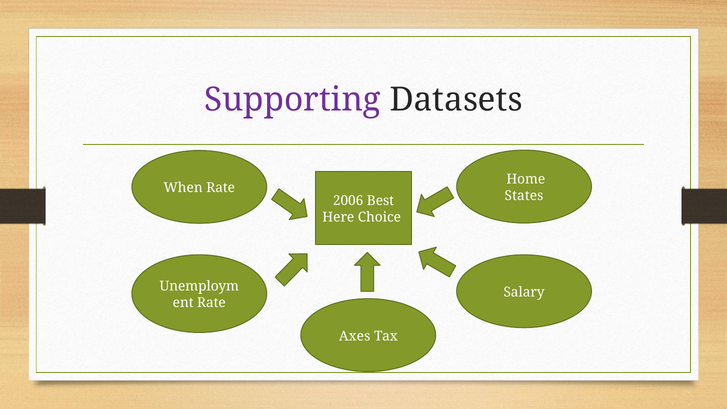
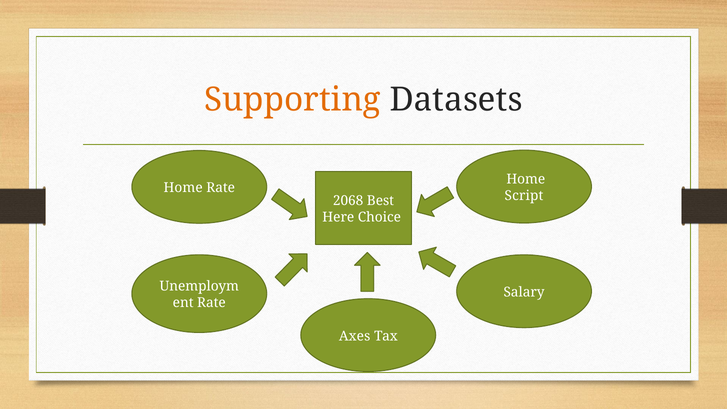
Supporting colour: purple -> orange
When at (183, 188): When -> Home
States: States -> Script
2006: 2006 -> 2068
